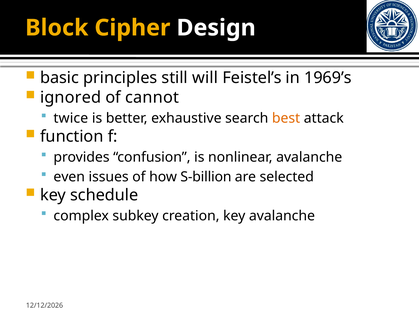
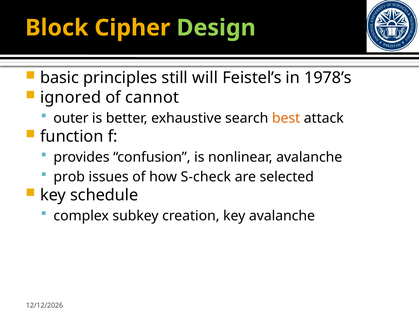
Design colour: white -> light green
1969’s: 1969’s -> 1978’s
twice: twice -> outer
even: even -> prob
S-billion: S-billion -> S-check
